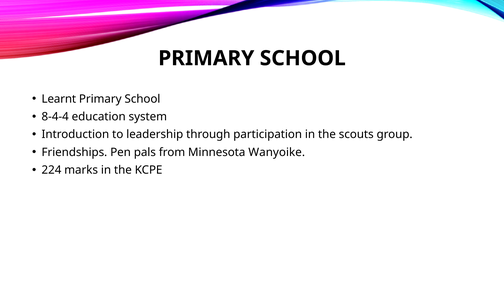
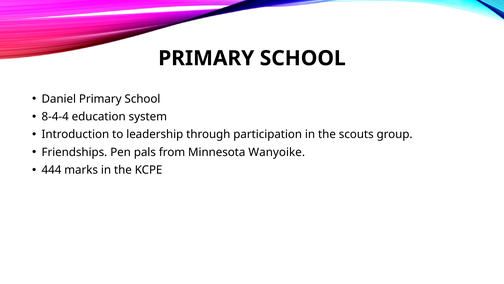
Learnt: Learnt -> Daniel
224: 224 -> 444
